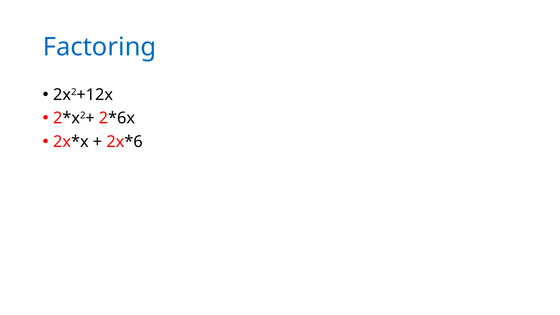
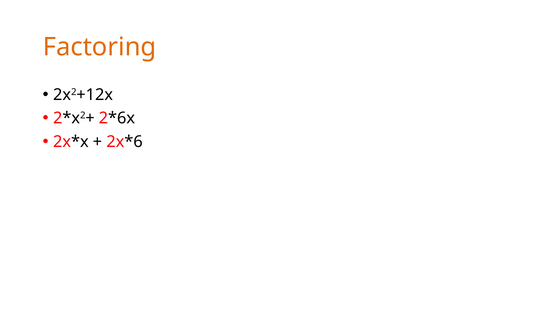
Factoring colour: blue -> orange
